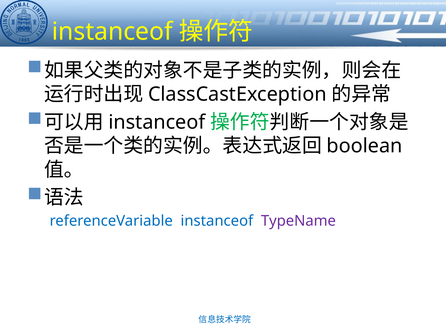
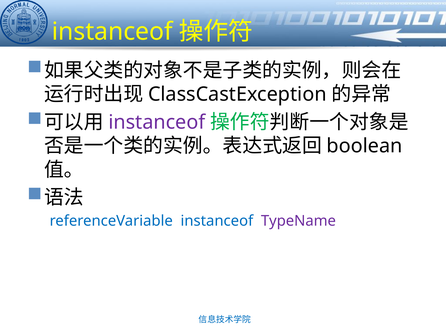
instanceof at (157, 122) colour: black -> purple
